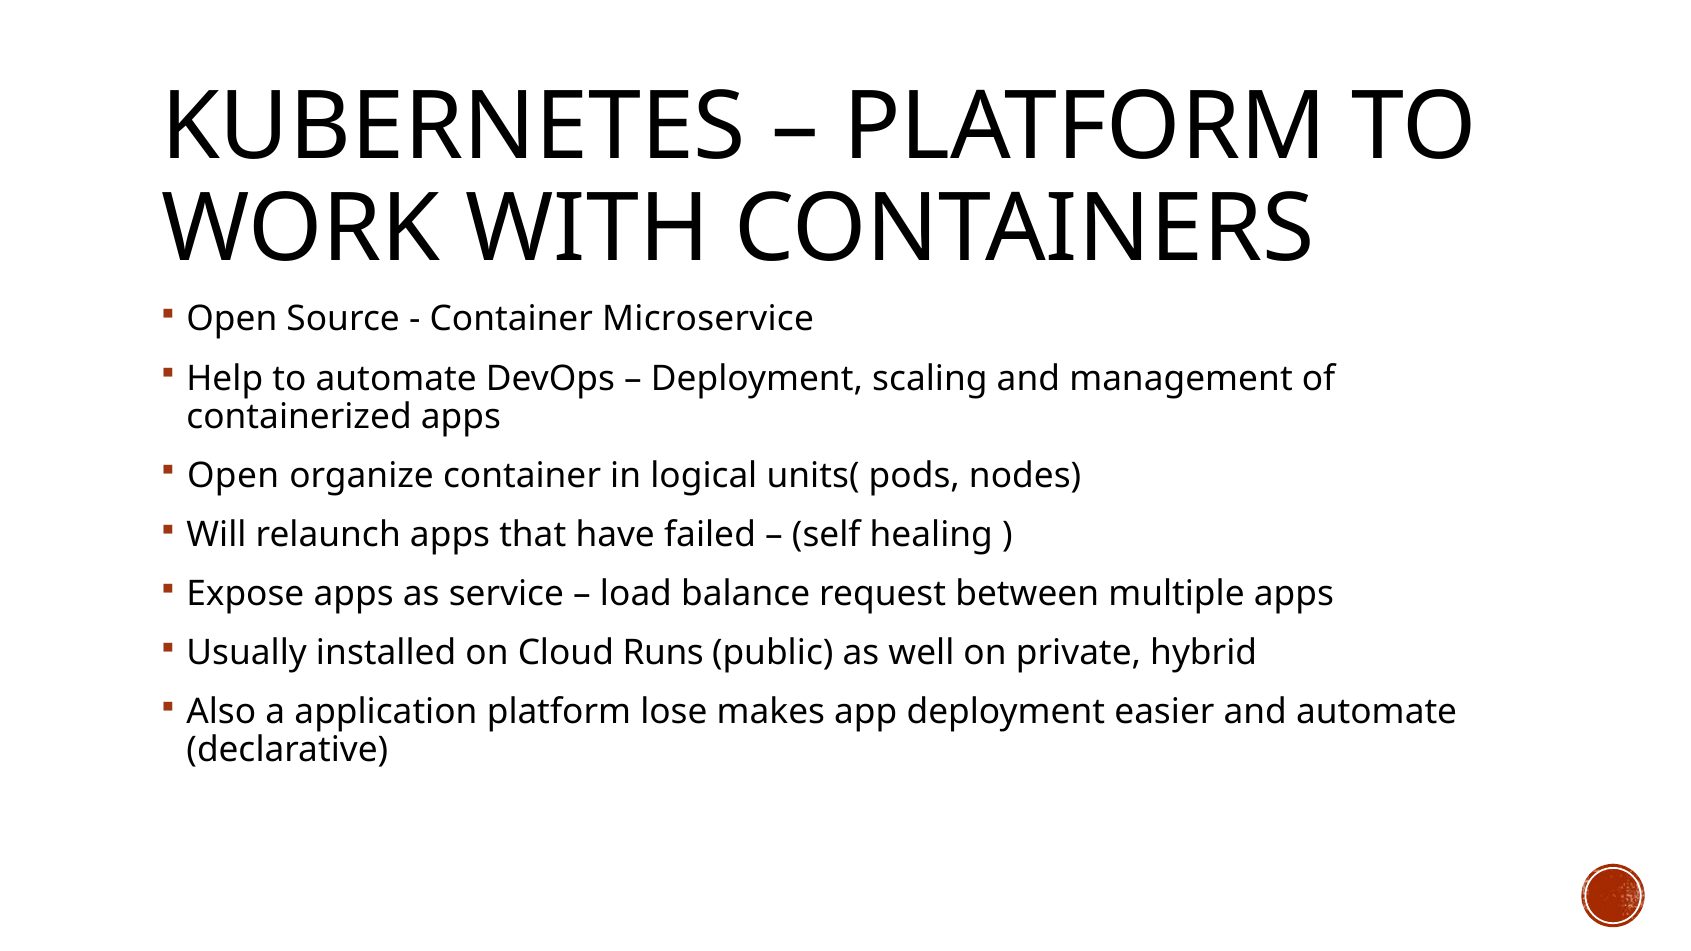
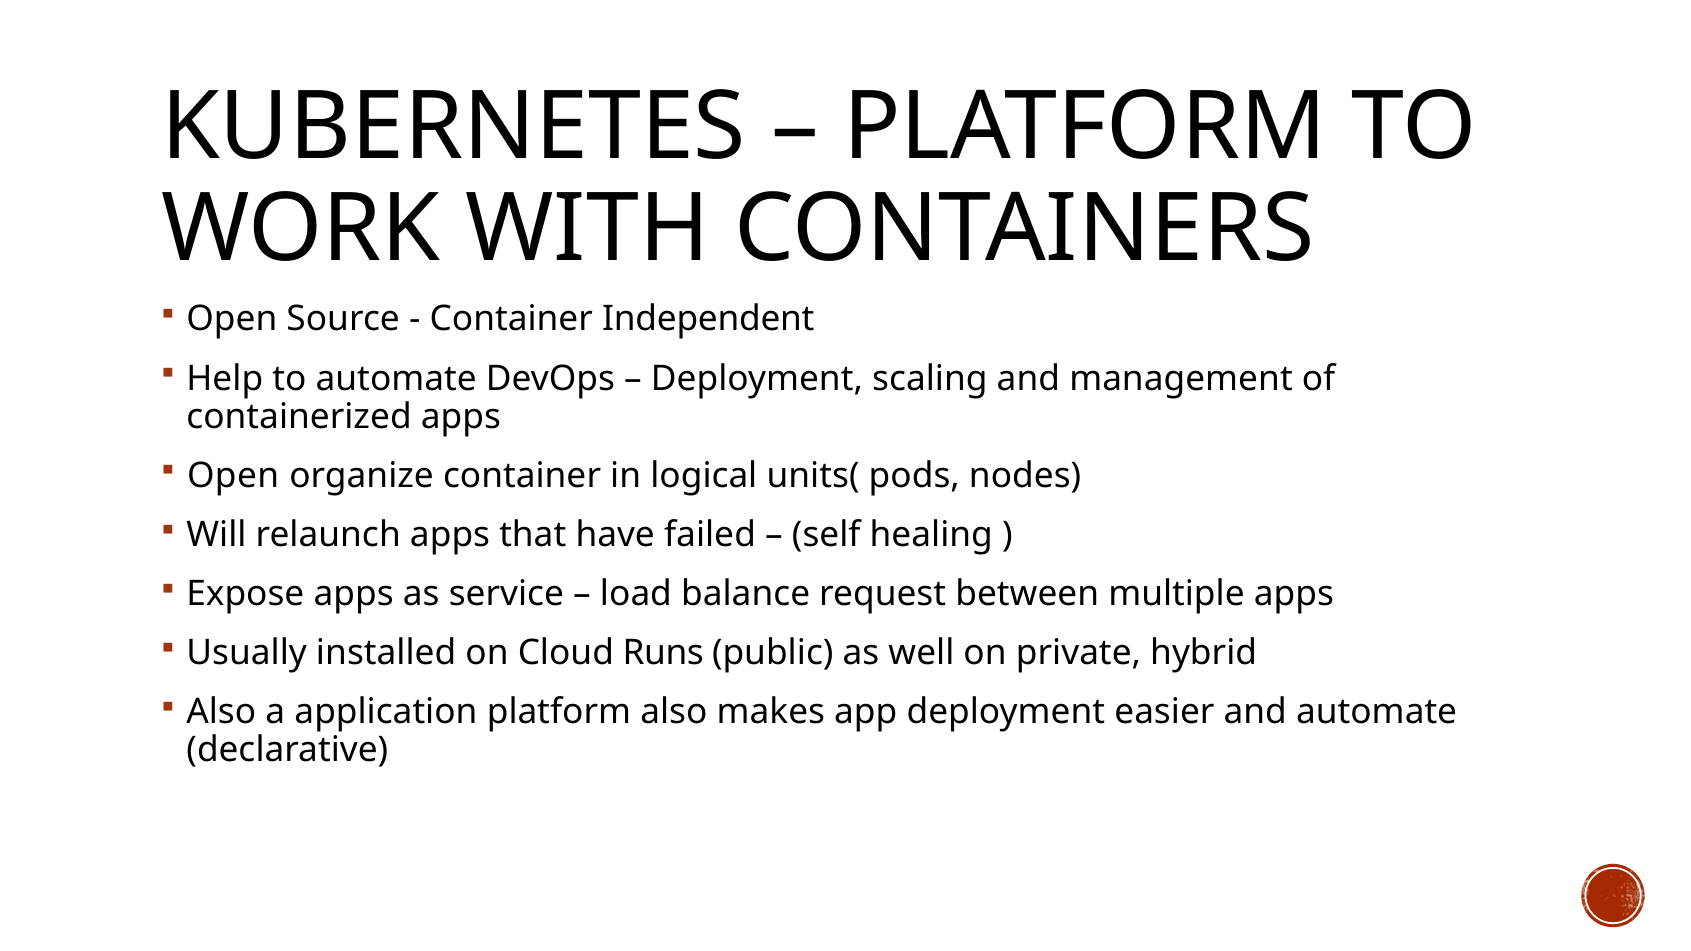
Microservice: Microservice -> Independent
platform lose: lose -> also
